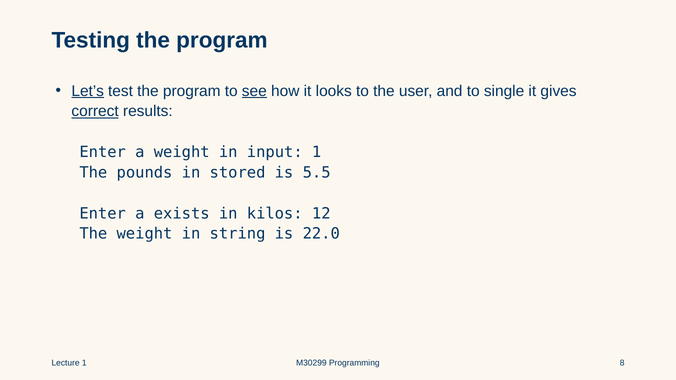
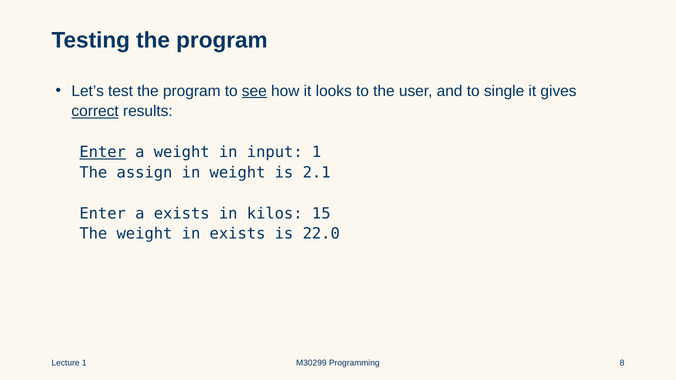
Let’s underline: present -> none
Enter at (103, 152) underline: none -> present
pounds: pounds -> assign
in stored: stored -> weight
5.5: 5.5 -> 2.1
12: 12 -> 15
in string: string -> exists
